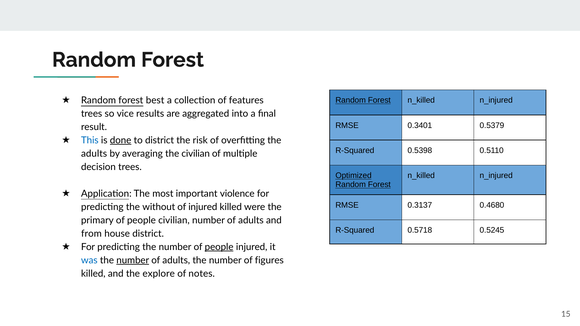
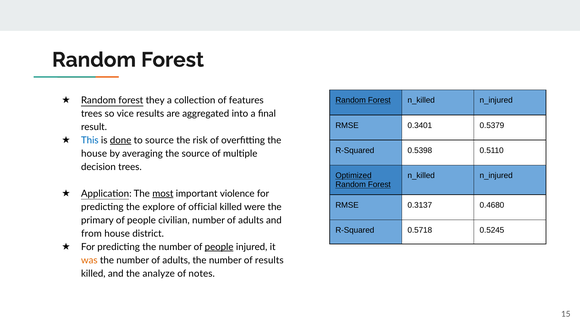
best: best -> they
to district: district -> source
adults at (94, 154): adults -> house
the civilian: civilian -> source
most underline: none -> present
without: without -> explore
of injured: injured -> official
was colour: blue -> orange
number at (133, 260) underline: present -> none
of figures: figures -> results
explore: explore -> analyze
